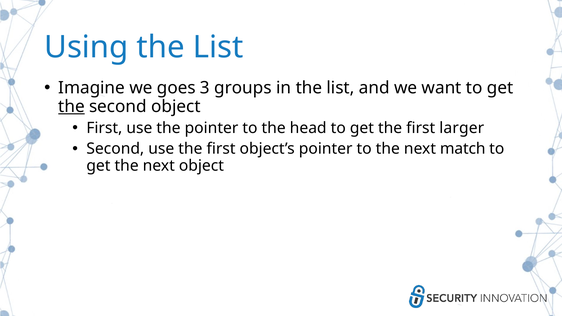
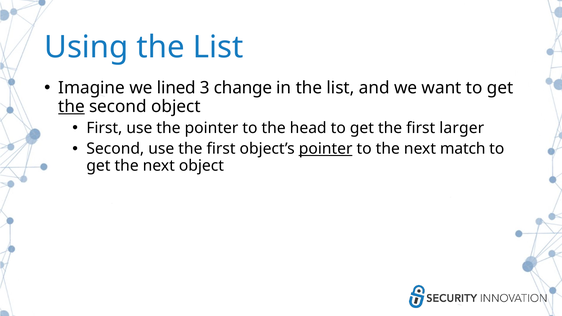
goes: goes -> lined
groups: groups -> change
pointer at (326, 149) underline: none -> present
